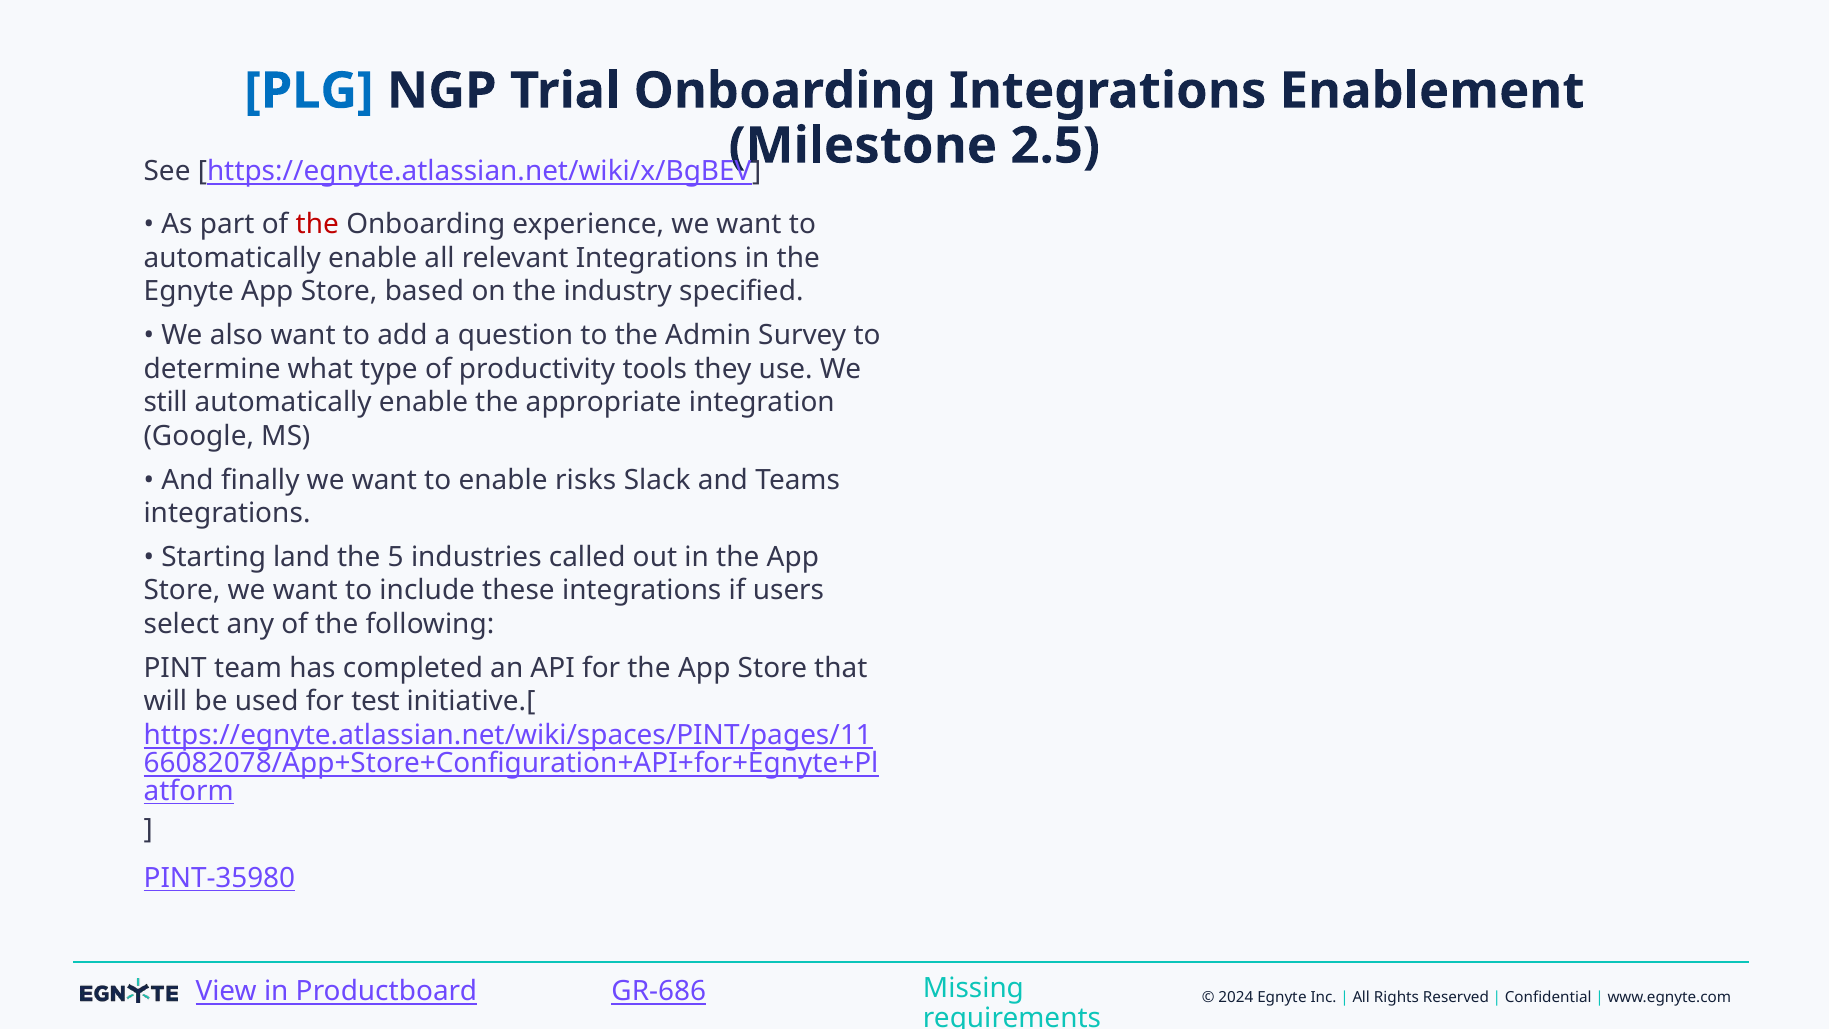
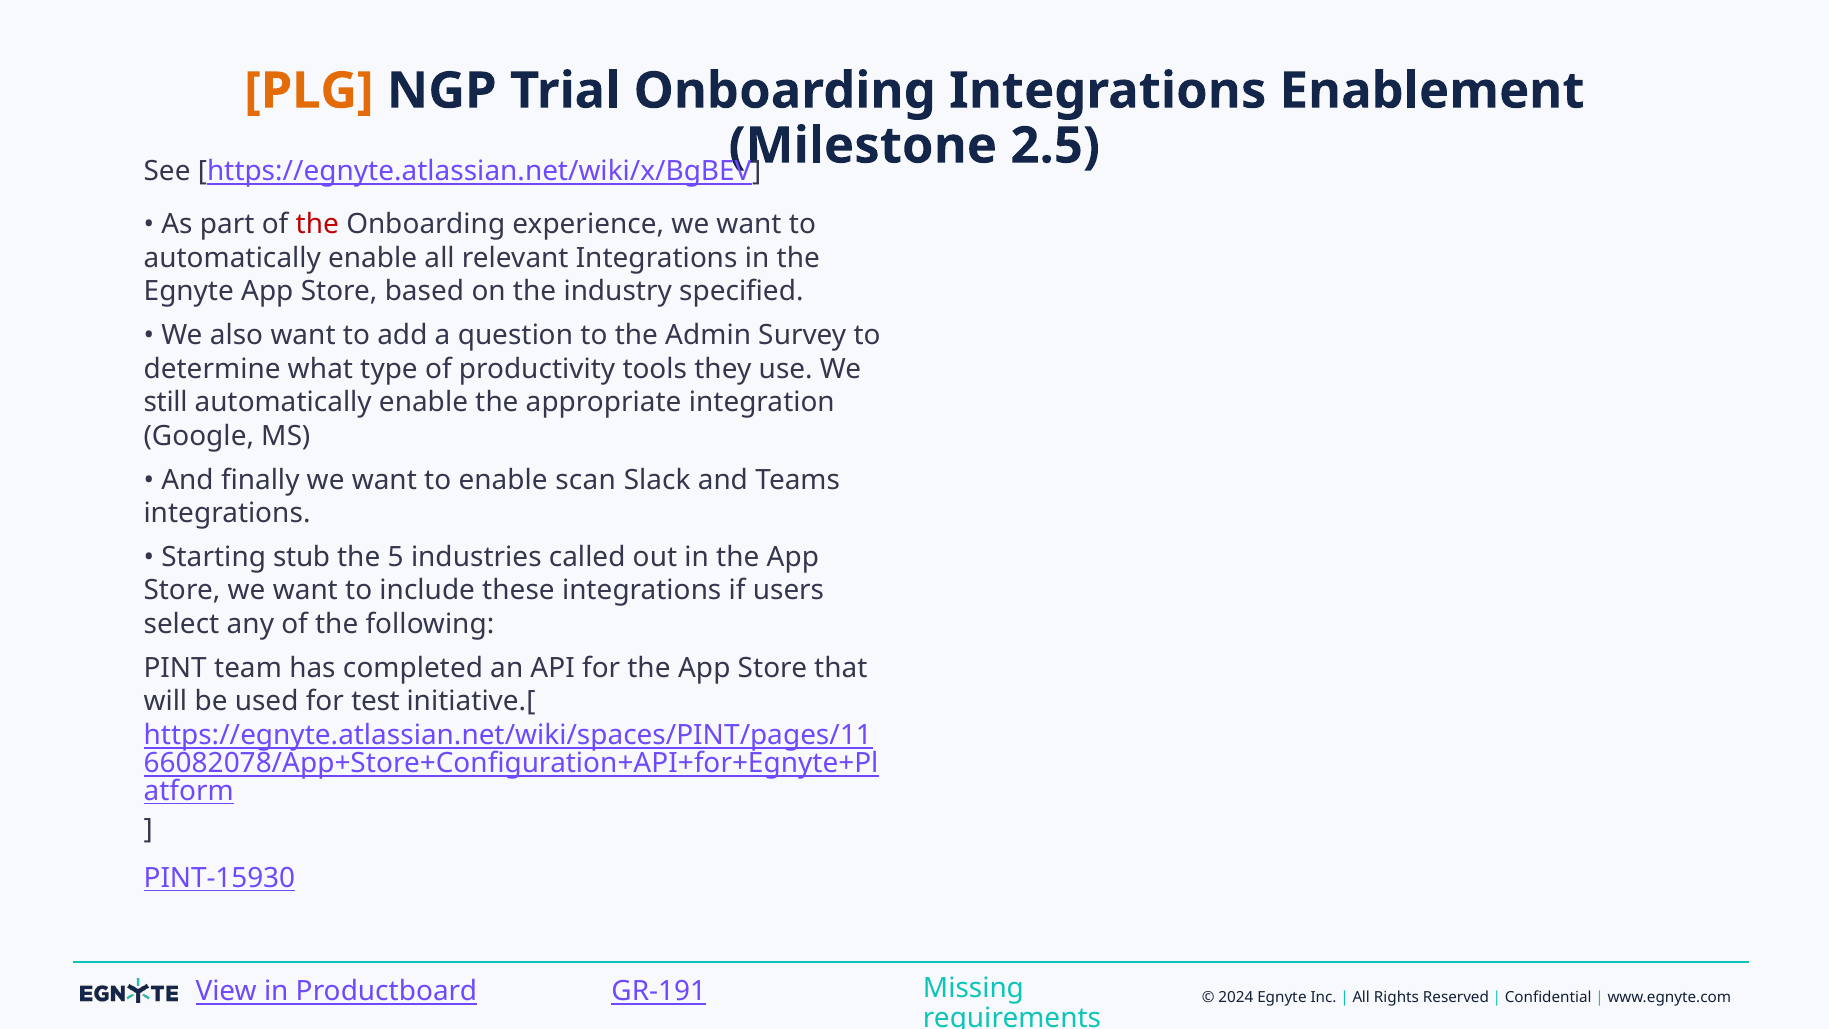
PLG colour: blue -> orange
risks: risks -> scan
land: land -> stub
PINT-35980: PINT-35980 -> PINT-15930
GR-686: GR-686 -> GR-191
